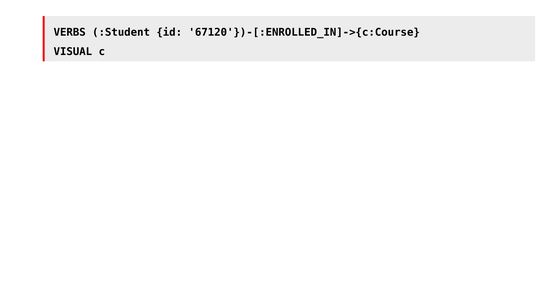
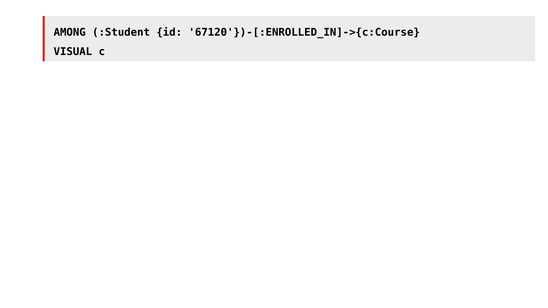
VERBS: VERBS -> AMONG
